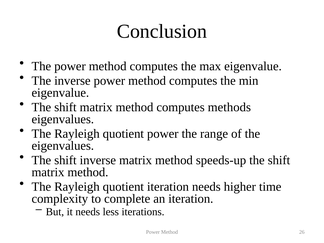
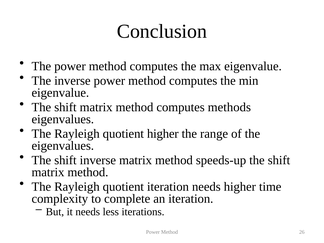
quotient power: power -> higher
